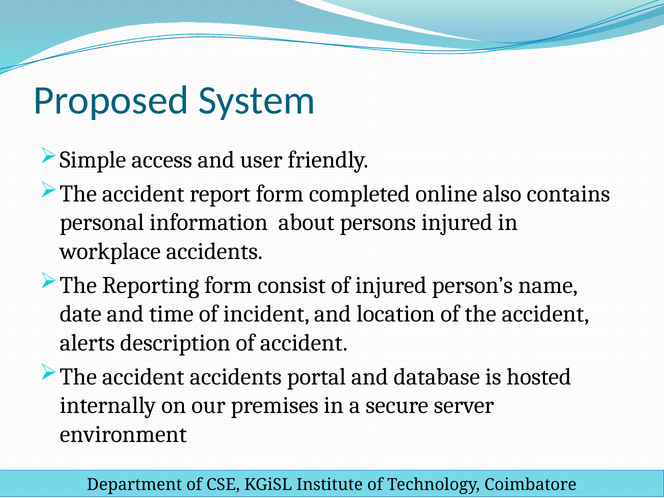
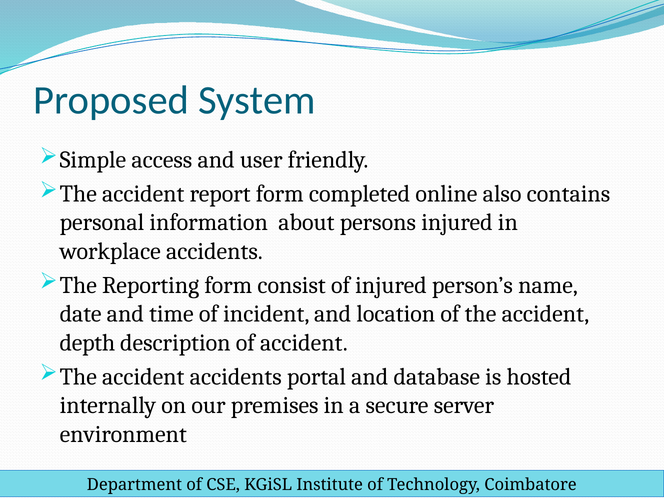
alerts: alerts -> depth
